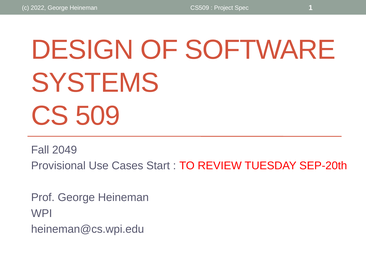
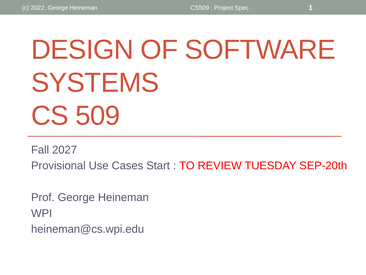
2049: 2049 -> 2027
